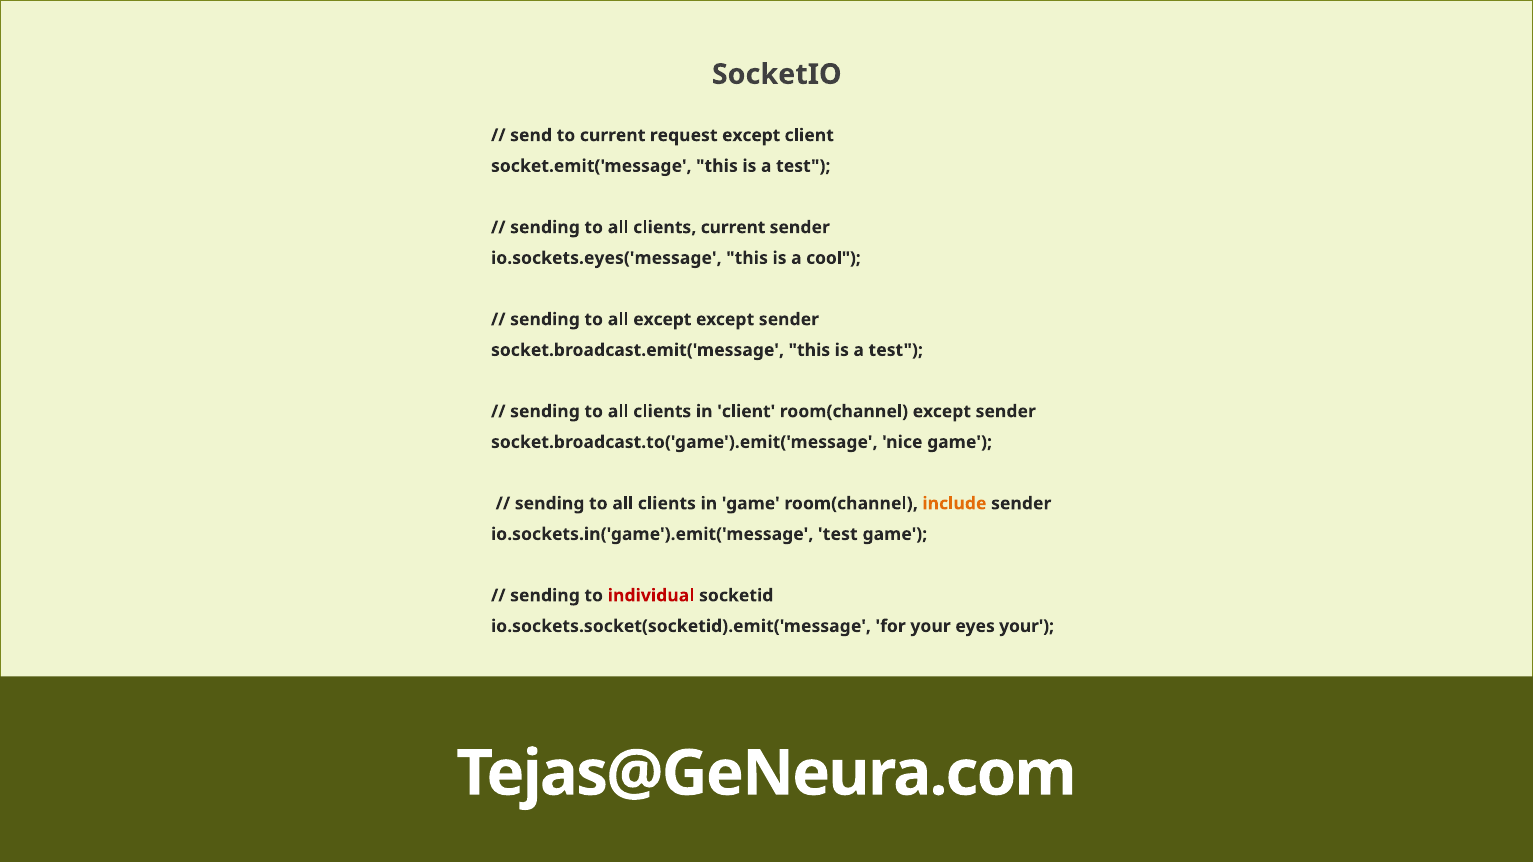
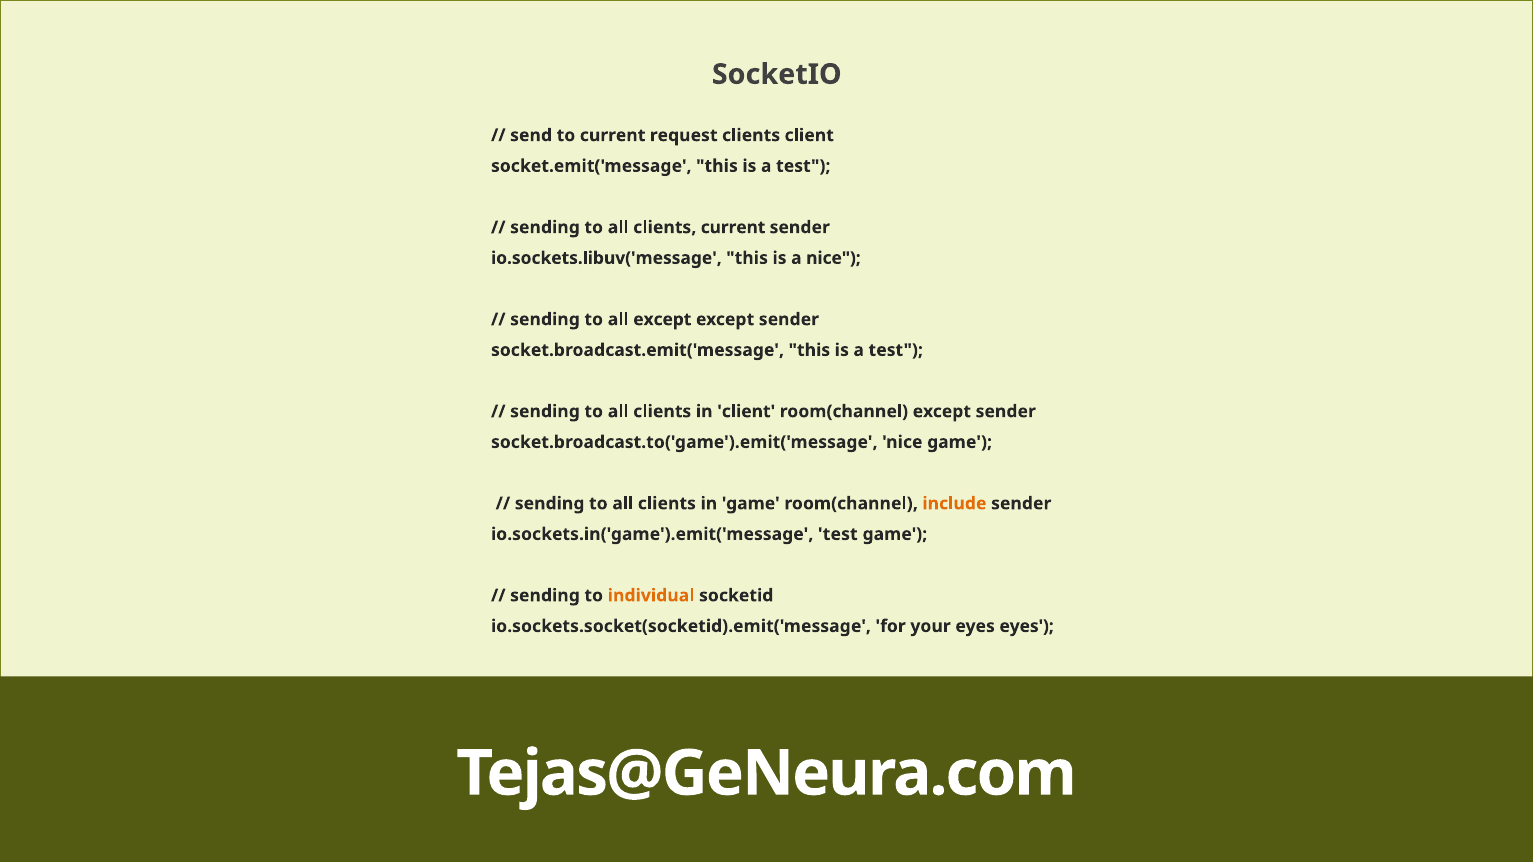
request except: except -> clients
io.sockets.eyes('message: io.sockets.eyes('message -> io.sockets.libuv('message
a cool: cool -> nice
individual colour: red -> orange
eyes your: your -> eyes
